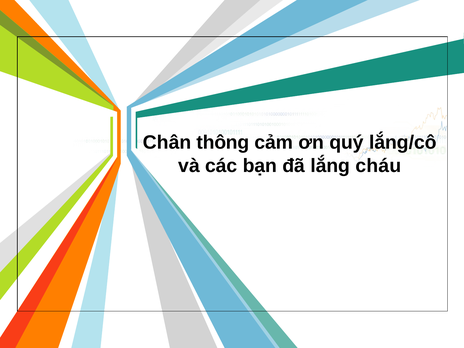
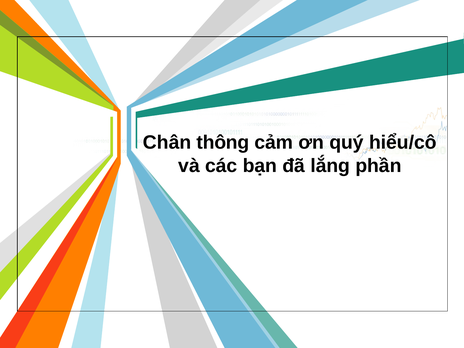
lắng/cô: lắng/cô -> hiểu/cô
cháu: cháu -> phần
